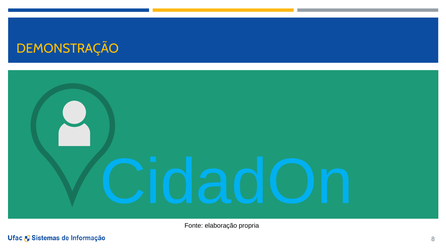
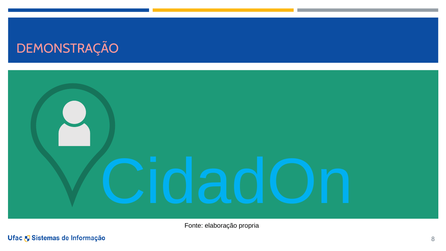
DEMONSTRAÇÃO colour: yellow -> pink
